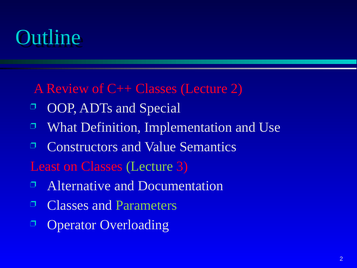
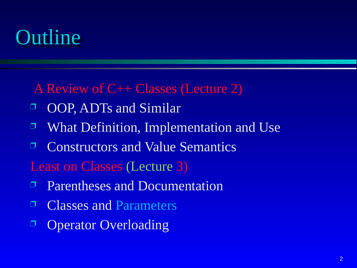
Special: Special -> Similar
Alternative: Alternative -> Parentheses
Parameters colour: light green -> light blue
